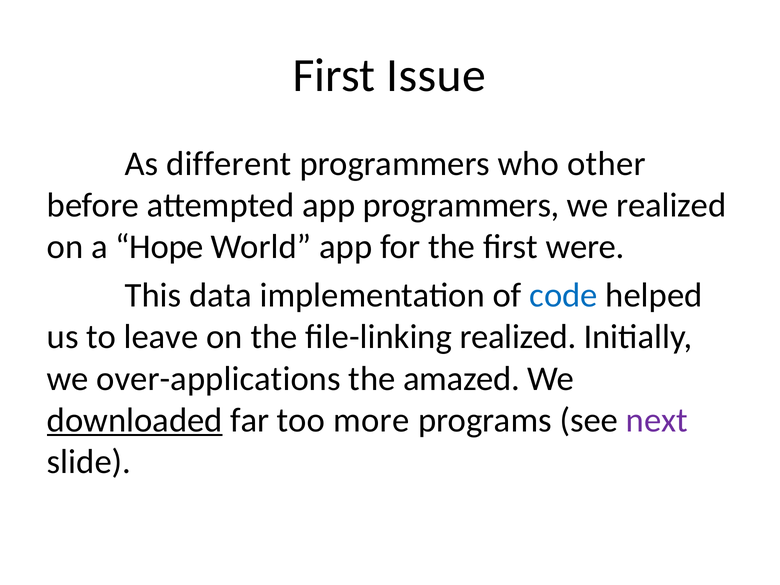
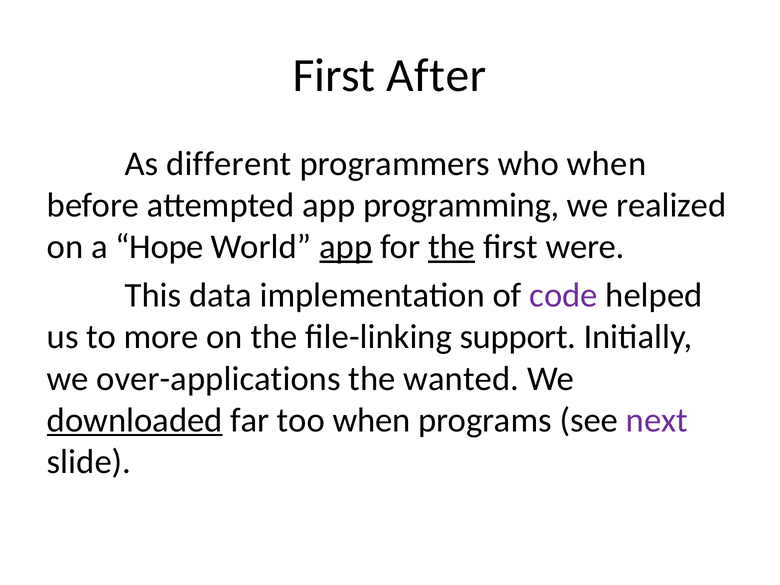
Issue: Issue -> After
who other: other -> when
app programmers: programmers -> programming
app at (346, 247) underline: none -> present
the at (452, 247) underline: none -> present
code colour: blue -> purple
leave: leave -> more
file-linking realized: realized -> support
amazed: amazed -> wanted
too more: more -> when
